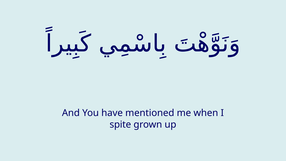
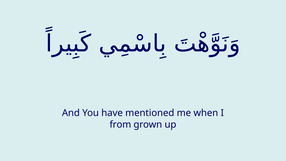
spite: spite -> from
